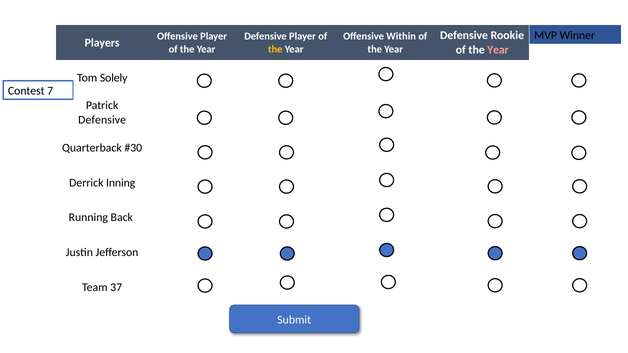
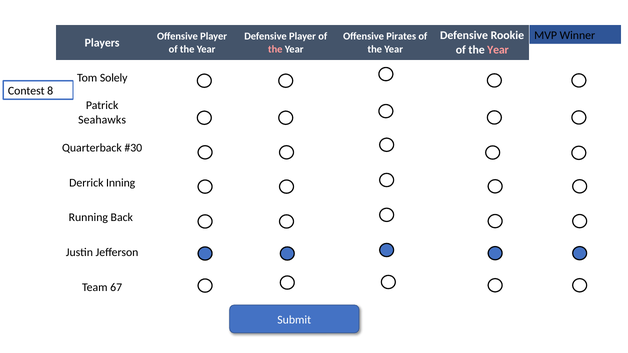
Within: Within -> Pirates
the at (275, 49) colour: yellow -> pink
7: 7 -> 8
Defensive at (102, 120): Defensive -> Seahawks
37: 37 -> 67
